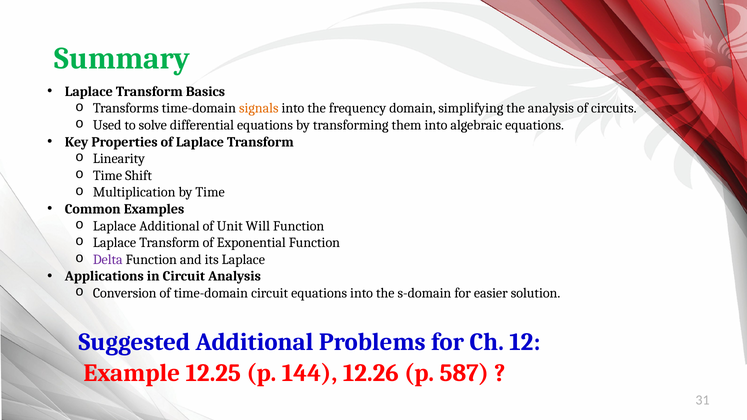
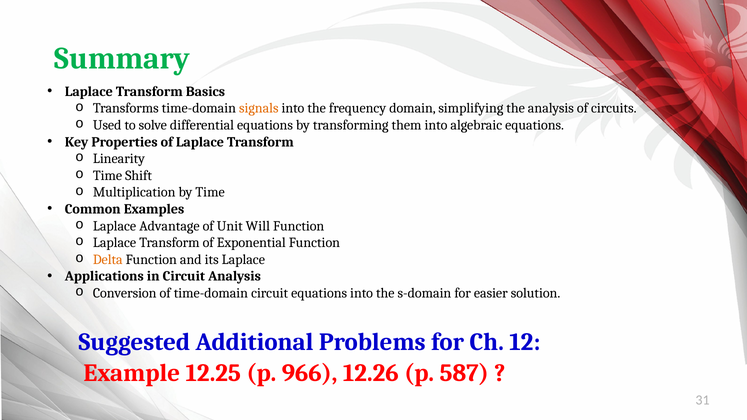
Laplace Additional: Additional -> Advantage
Delta colour: purple -> orange
144: 144 -> 966
